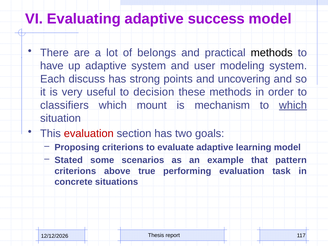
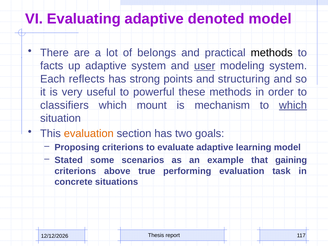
success: success -> denoted
have: have -> facts
user underline: none -> present
discuss: discuss -> reflects
uncovering: uncovering -> structuring
decision: decision -> powerful
evaluation at (89, 134) colour: red -> orange
pattern: pattern -> gaining
